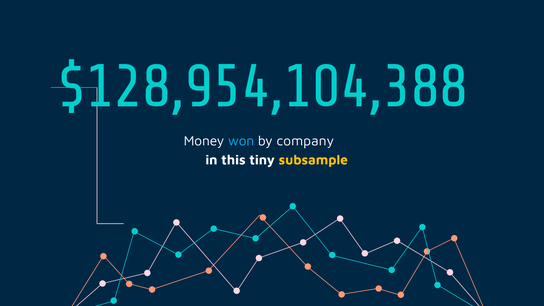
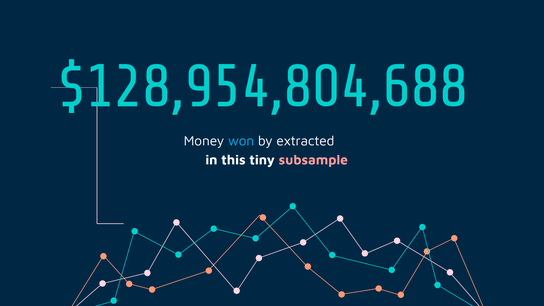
$128,954,104,388: $128,954,104,388 -> $128,954,804,688
company: company -> extracted
subsample colour: yellow -> pink
